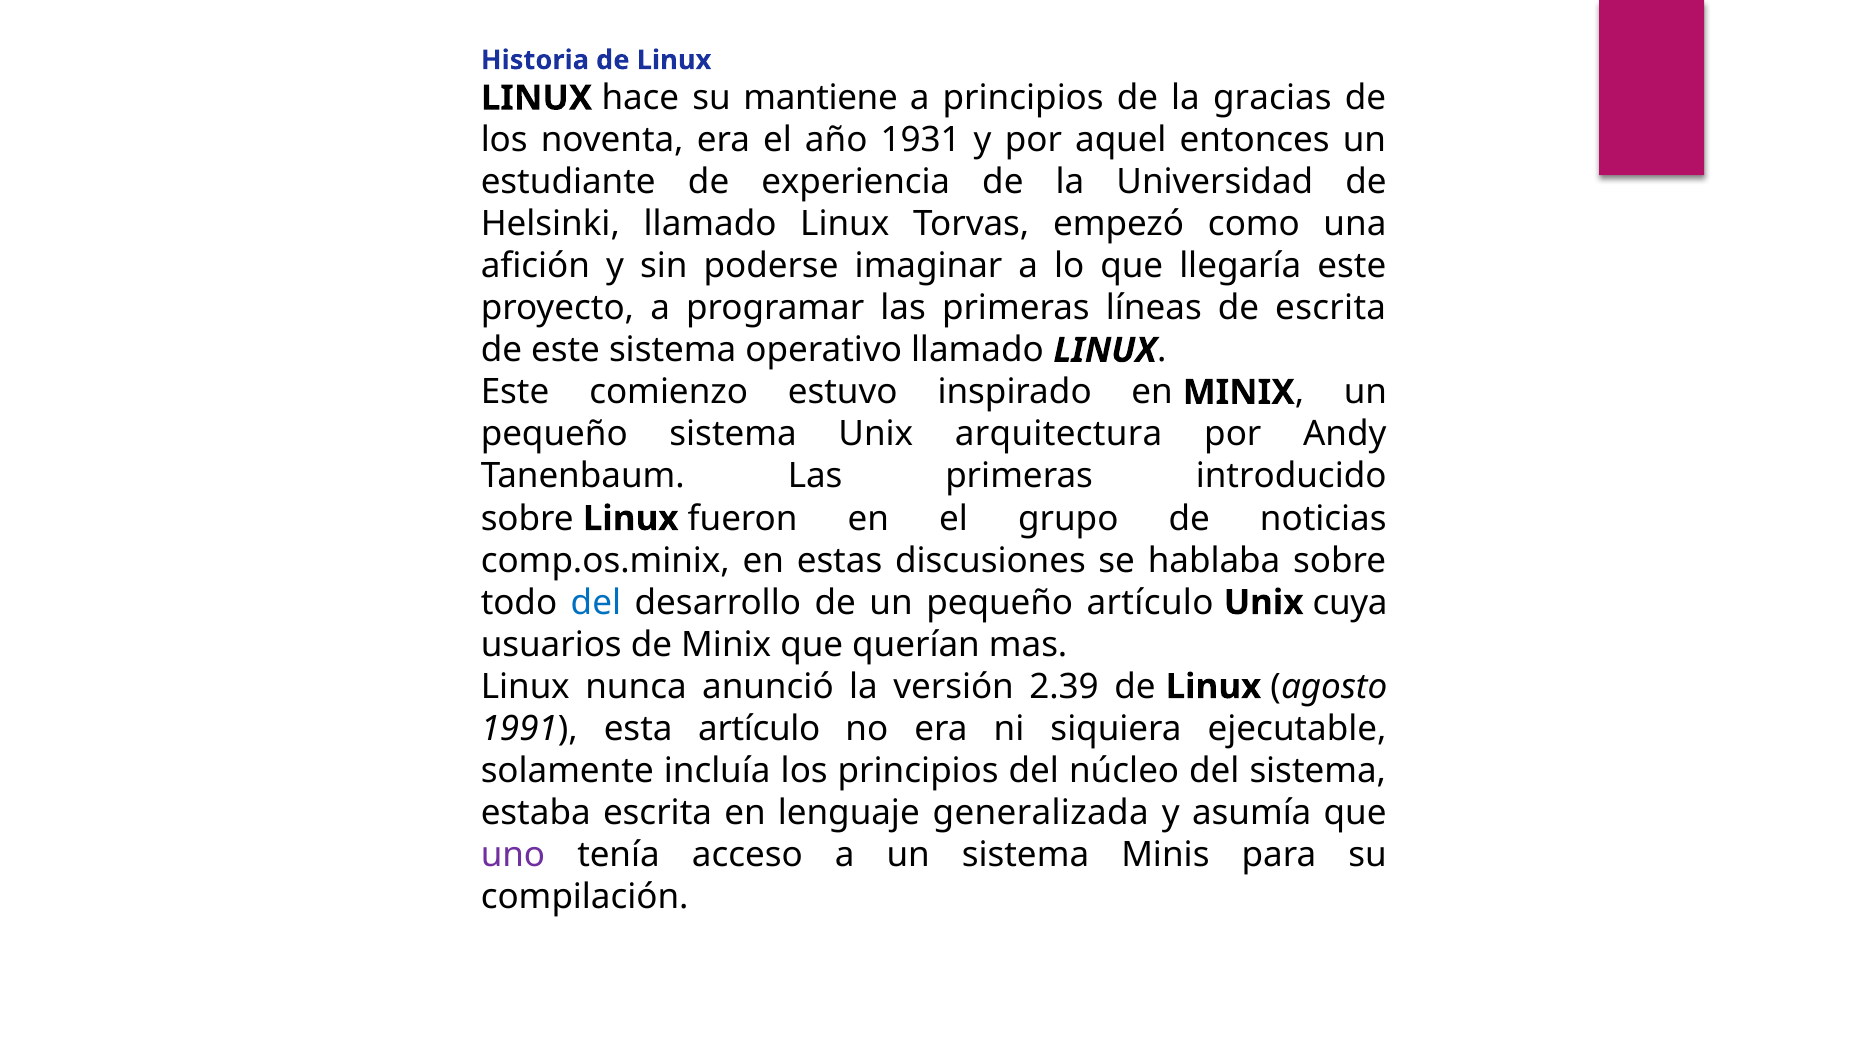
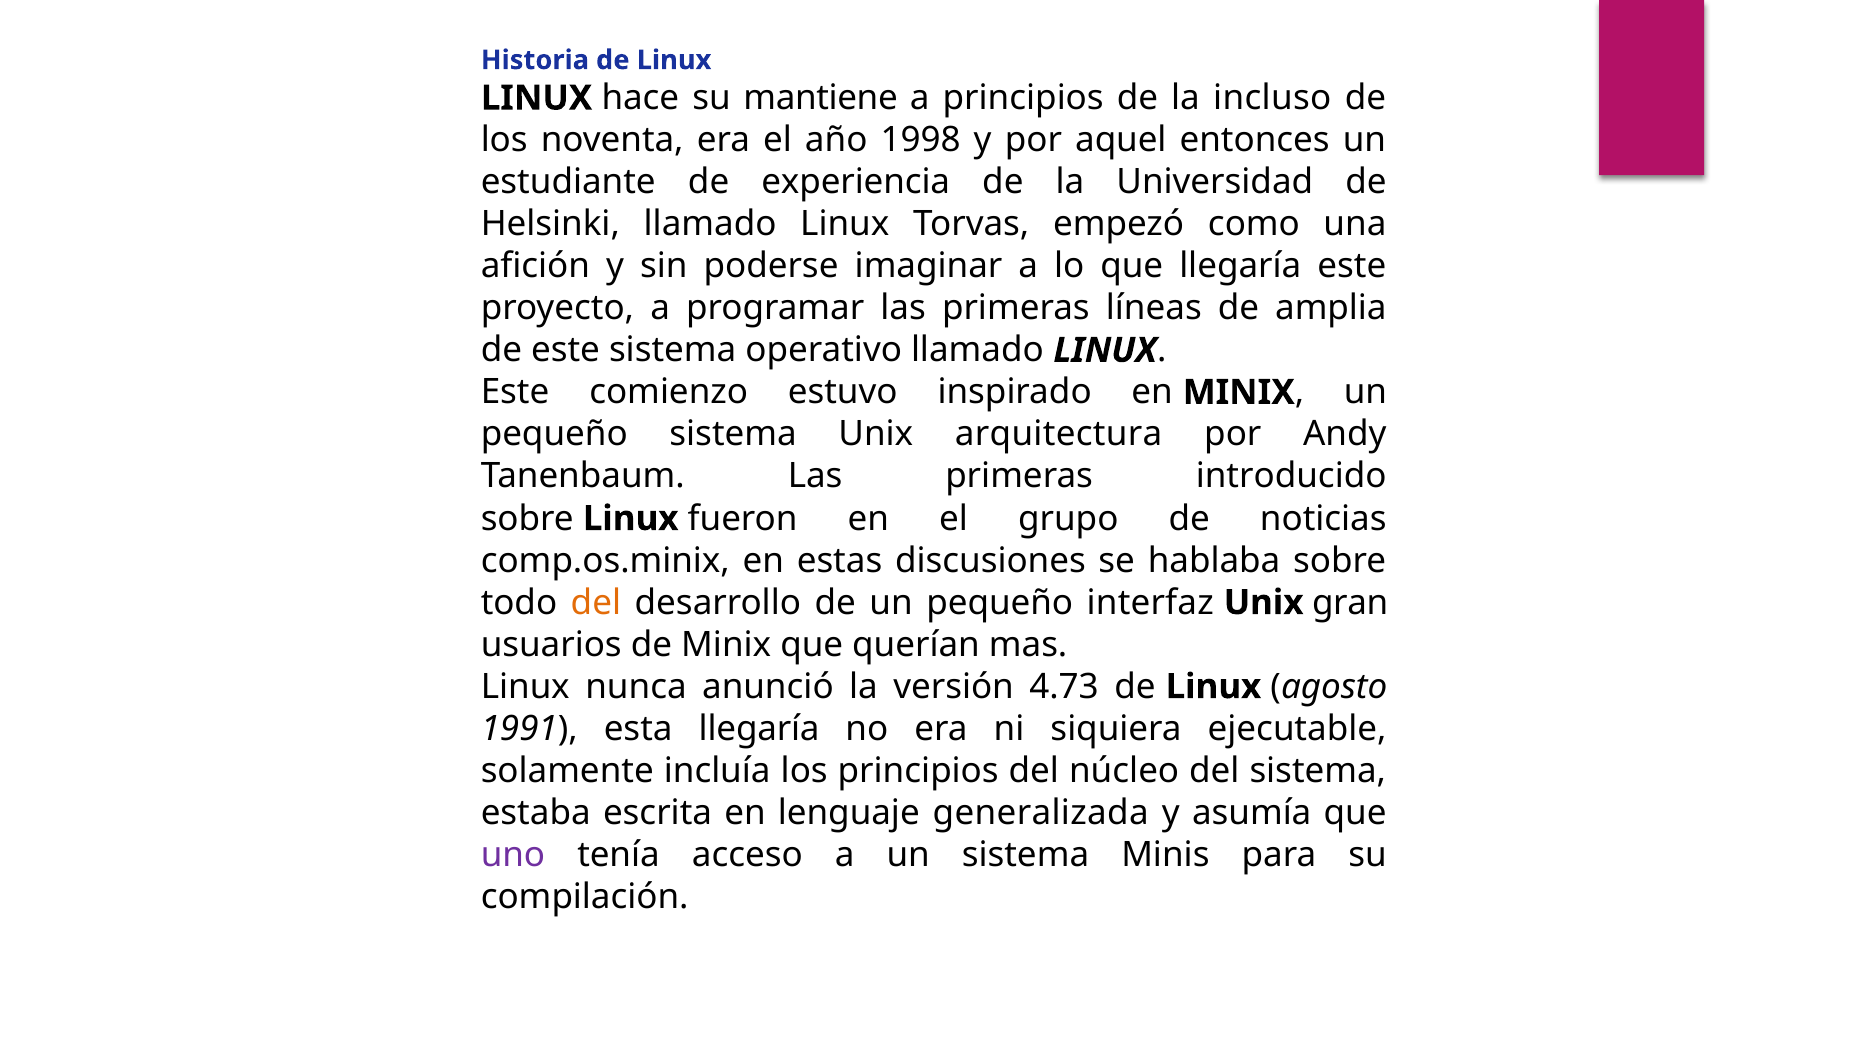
gracias: gracias -> incluso
1931: 1931 -> 1998
de escrita: escrita -> amplia
del at (596, 602) colour: blue -> orange
pequeño artículo: artículo -> interfaz
cuya: cuya -> gran
2.39: 2.39 -> 4.73
esta artículo: artículo -> llegaría
